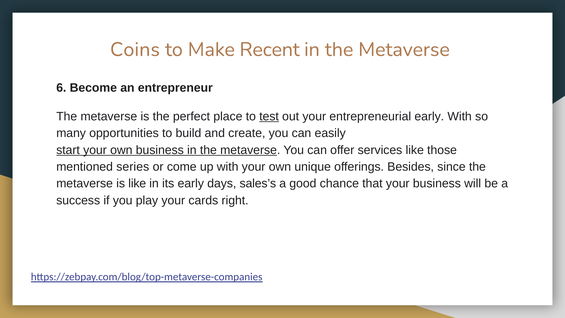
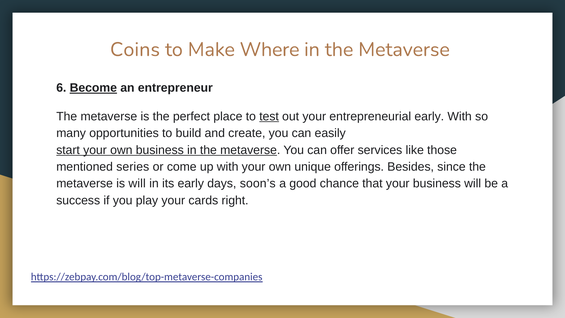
Recent: Recent -> Where
Become underline: none -> present
is like: like -> will
sales’s: sales’s -> soon’s
